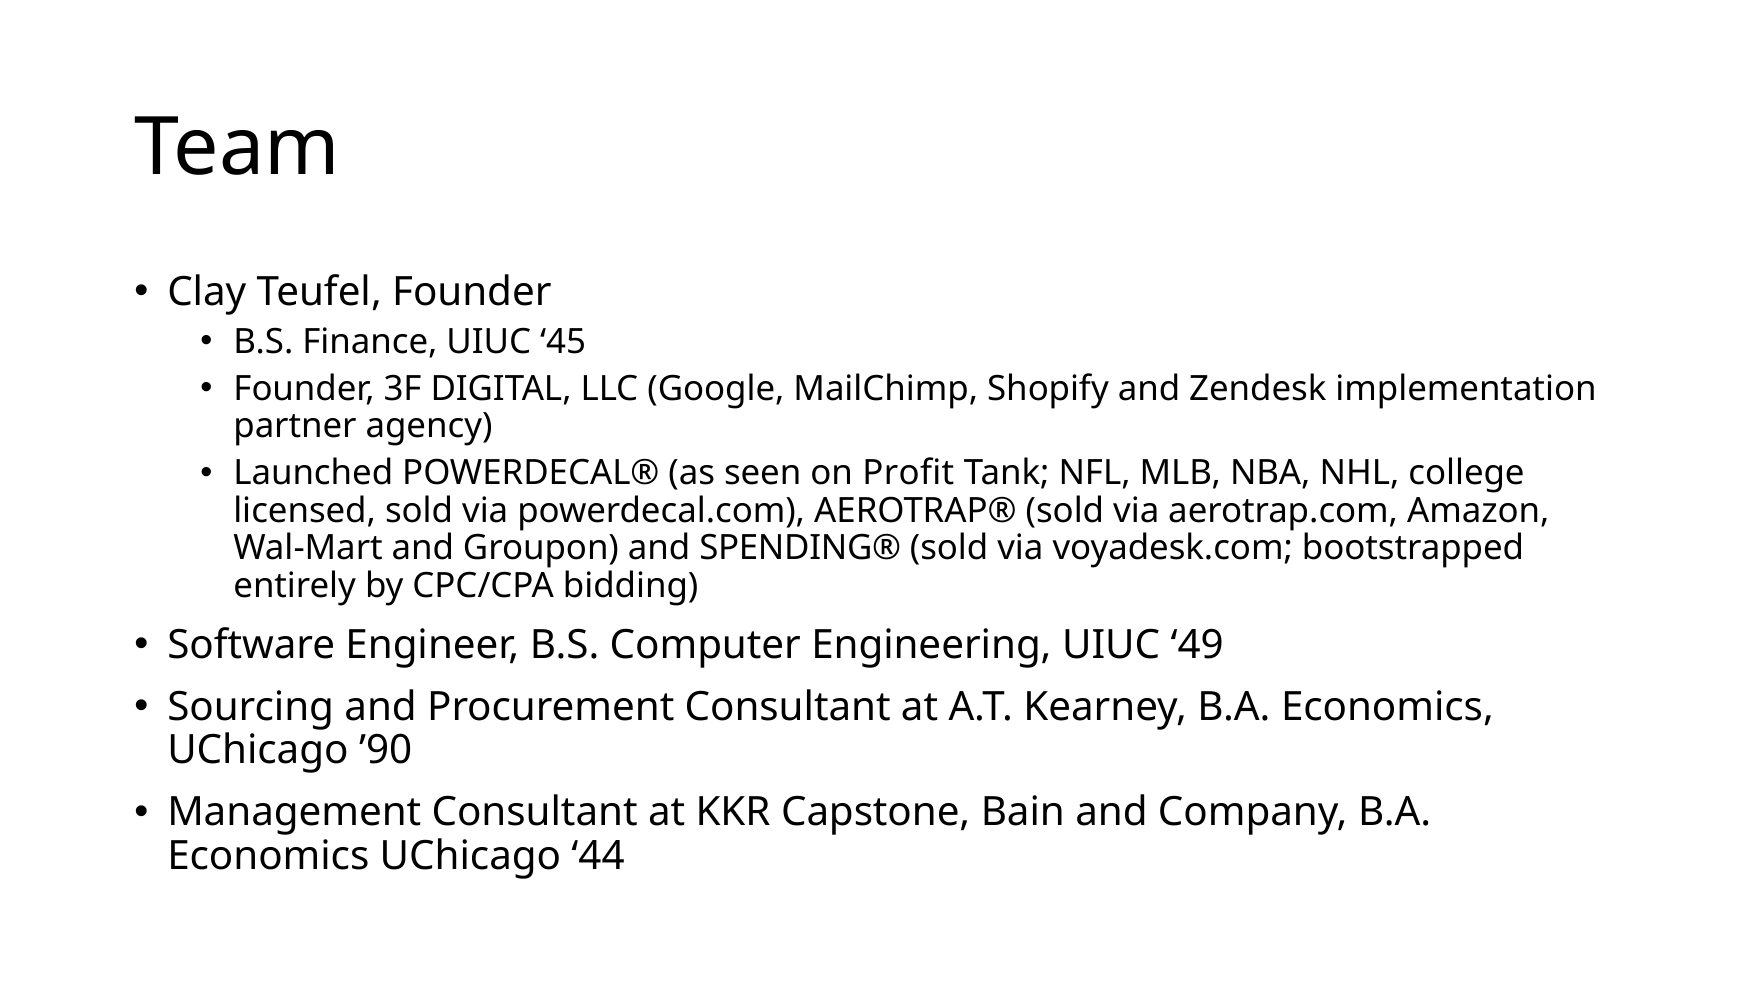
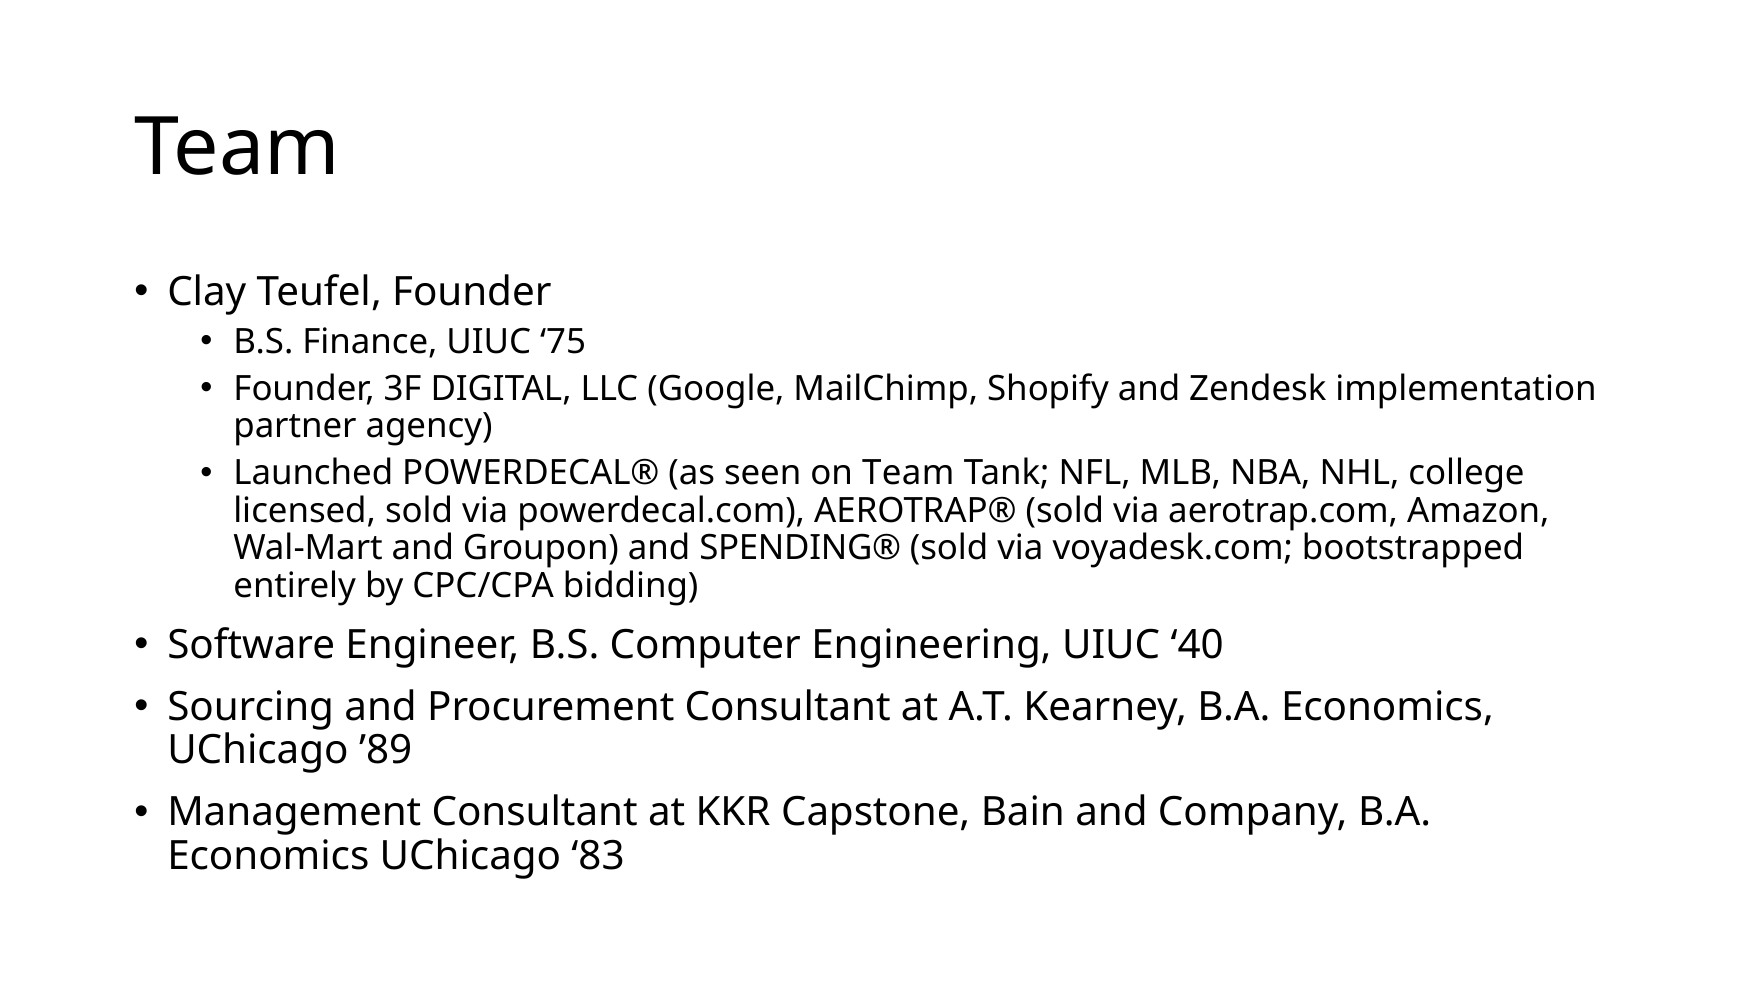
45: 45 -> 75
on Profit: Profit -> Team
49: 49 -> 40
’90: ’90 -> ’89
44: 44 -> 83
